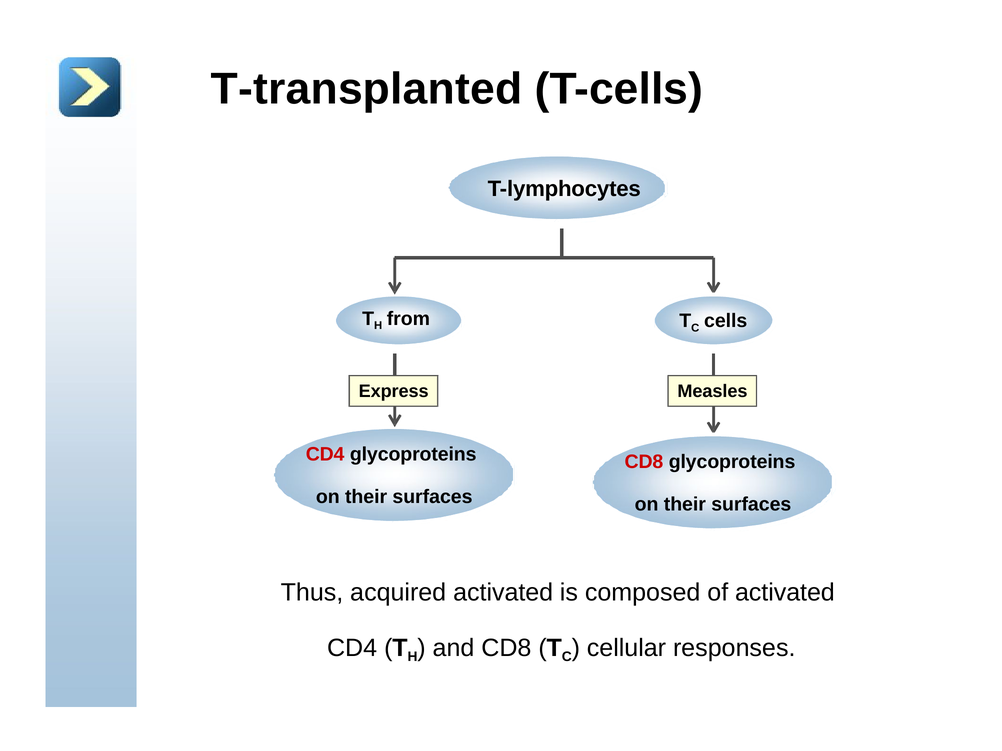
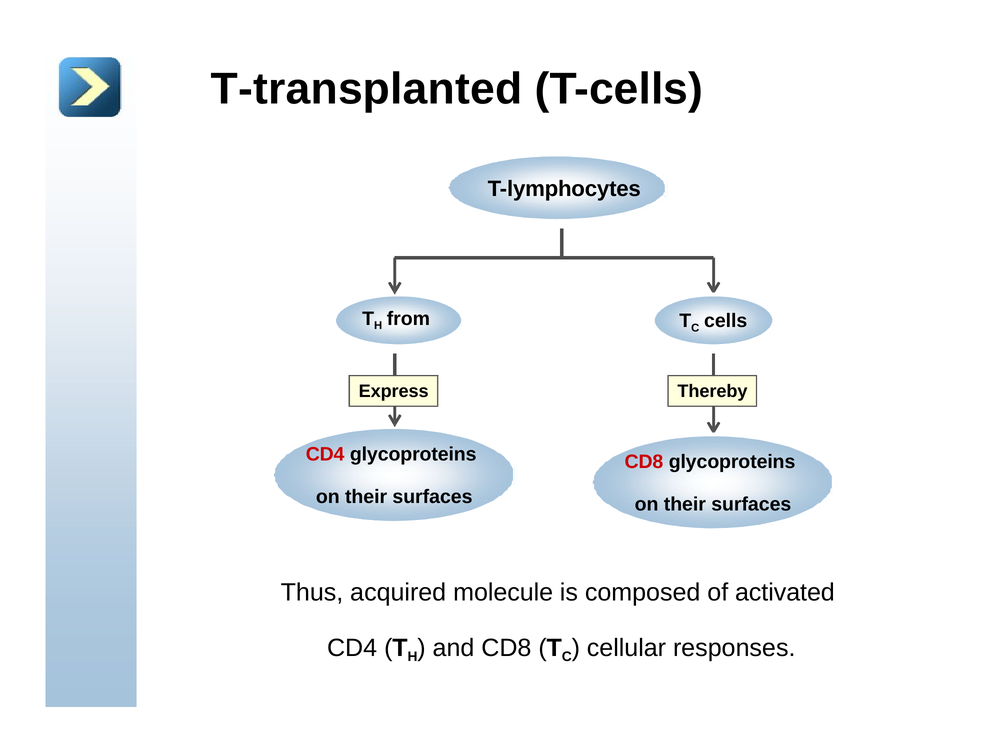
Measles: Measles -> Thereby
acquired activated: activated -> molecule
